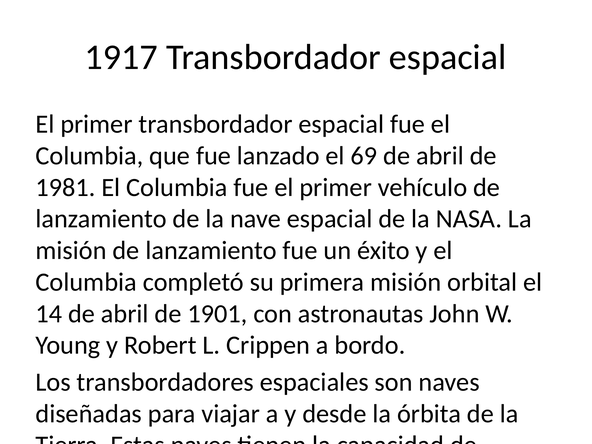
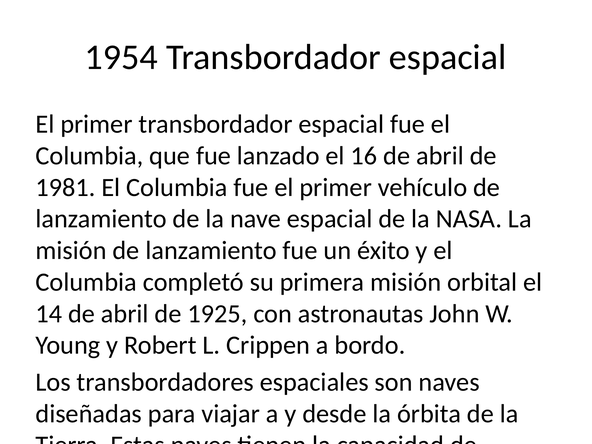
1917: 1917 -> 1954
69: 69 -> 16
1901: 1901 -> 1925
